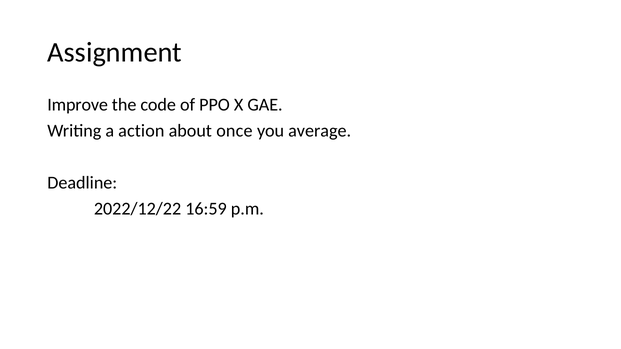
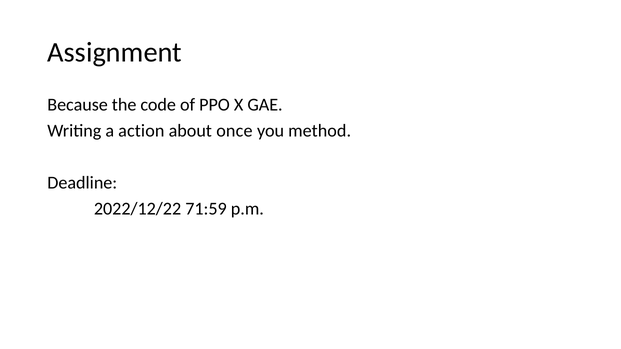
Improve: Improve -> Because
average: average -> method
16:59: 16:59 -> 71:59
